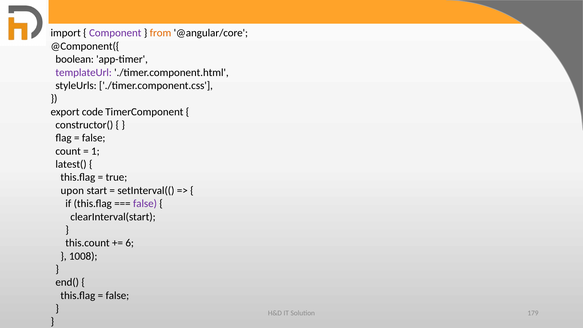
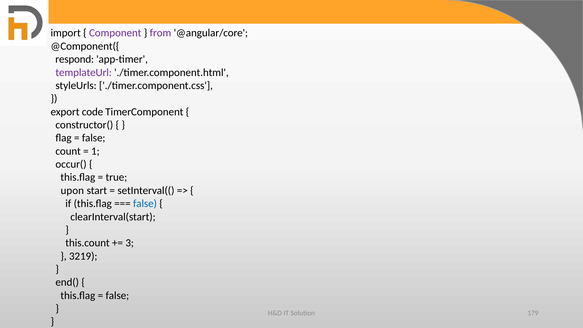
from colour: orange -> purple
boolean: boolean -> respond
latest(: latest( -> occur(
false at (145, 204) colour: purple -> blue
6: 6 -> 3
1008: 1008 -> 3219
